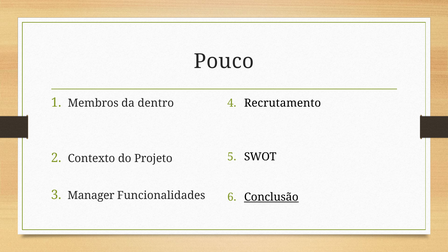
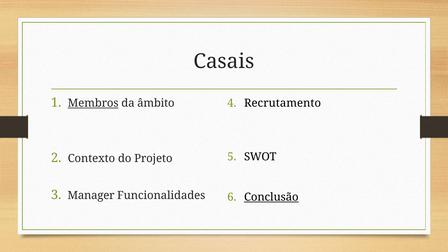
Pouco: Pouco -> Casais
Membros underline: none -> present
dentro: dentro -> âmbito
